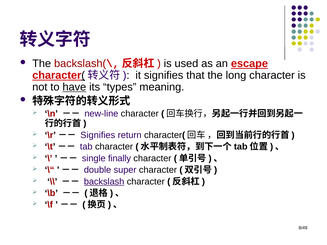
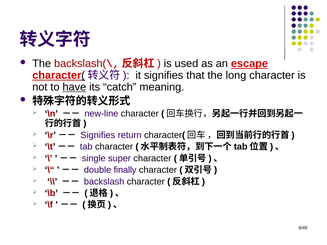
types: types -> catch
finally: finally -> super
super: super -> finally
backslash underline: present -> none
